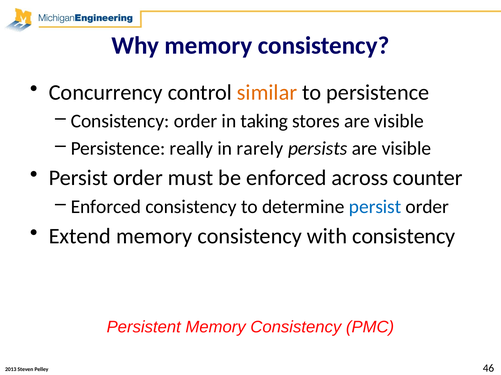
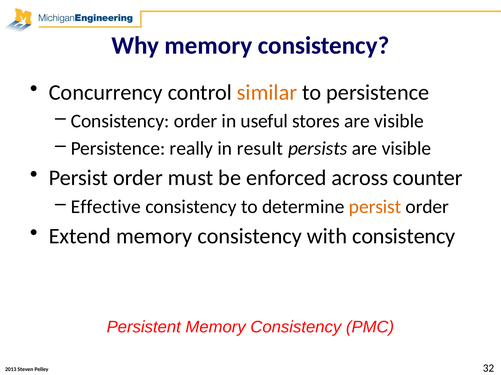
taking: taking -> useful
rarely: rarely -> result
Enforced at (106, 207): Enforced -> Effective
persist at (375, 207) colour: blue -> orange
46: 46 -> 32
